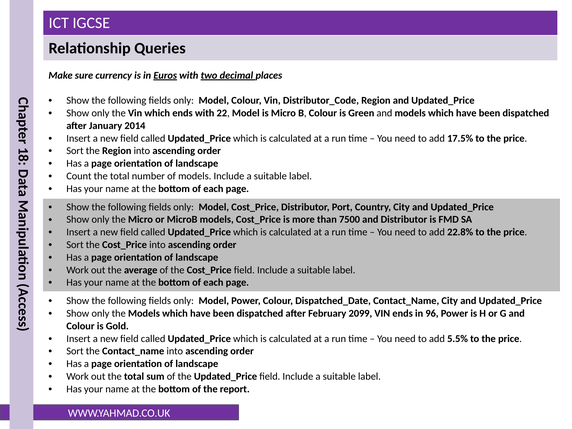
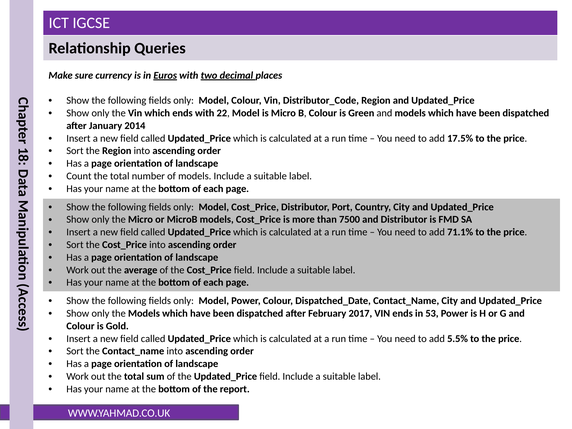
22.8%: 22.8% -> 71.1%
2099: 2099 -> 2017
96: 96 -> 53
